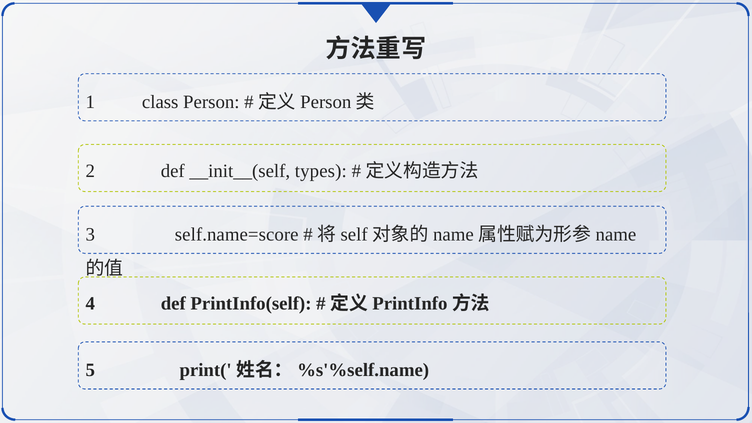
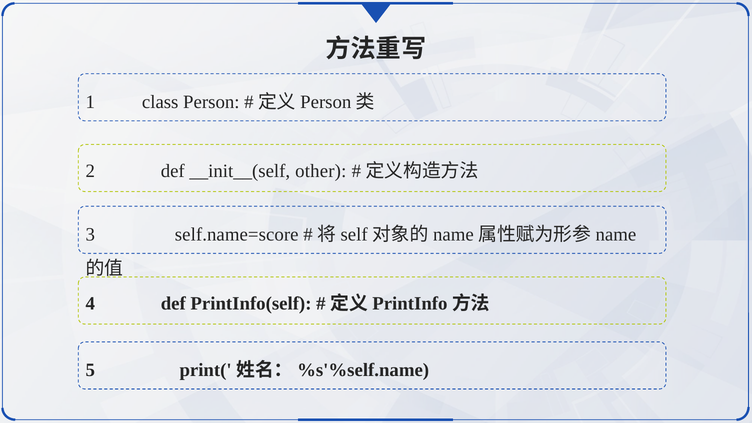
types: types -> other
